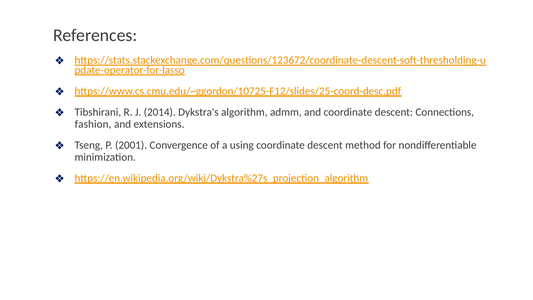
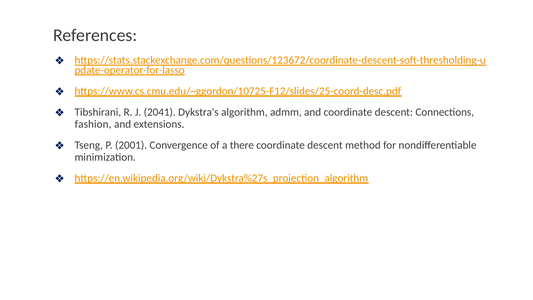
2014: 2014 -> 2041
using: using -> there
